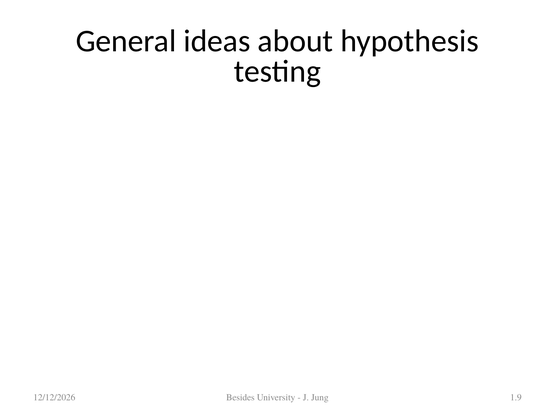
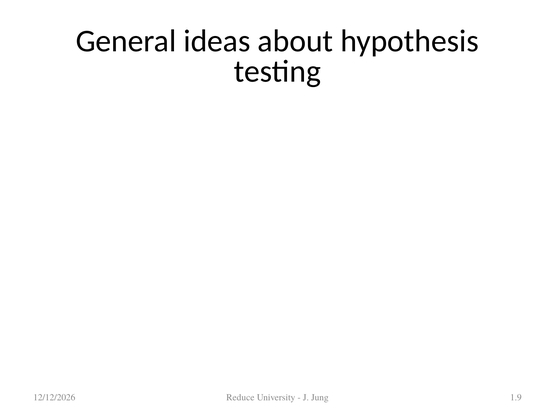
Besides: Besides -> Reduce
